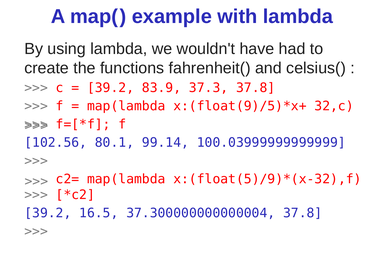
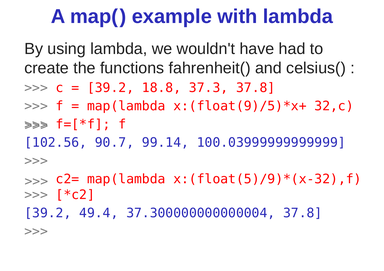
83.9: 83.9 -> 18.8
80.1: 80.1 -> 90.7
16.5: 16.5 -> 49.4
